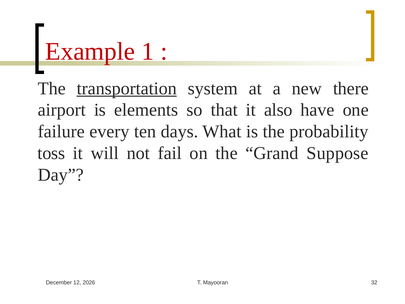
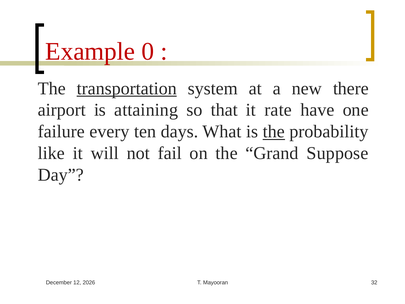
1: 1 -> 0
elements: elements -> attaining
also: also -> rate
the at (274, 132) underline: none -> present
toss: toss -> like
